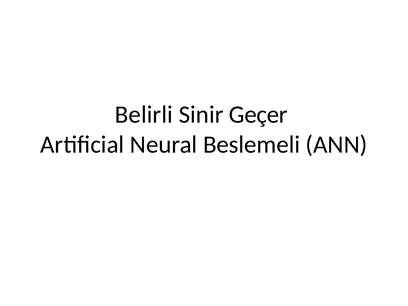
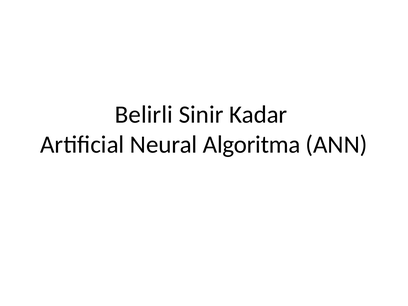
Geçer: Geçer -> Kadar
Beslemeli: Beslemeli -> Algoritma
